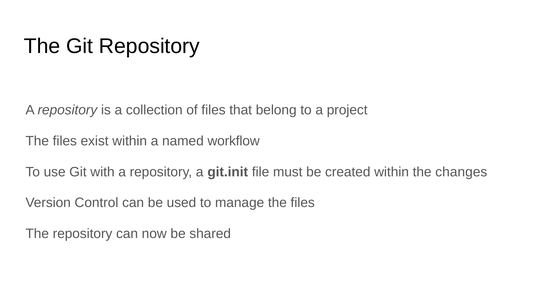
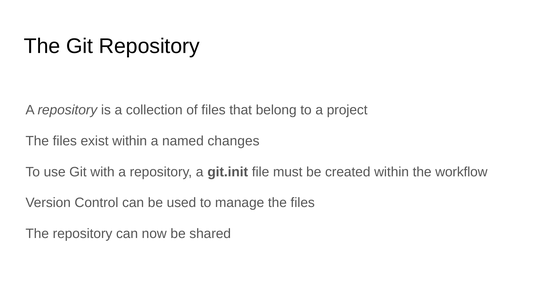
workflow: workflow -> changes
changes: changes -> workflow
